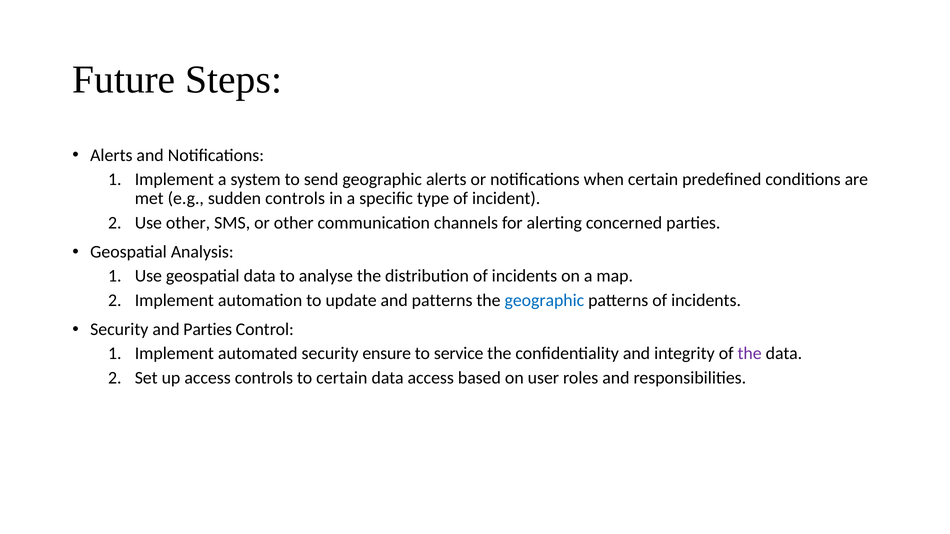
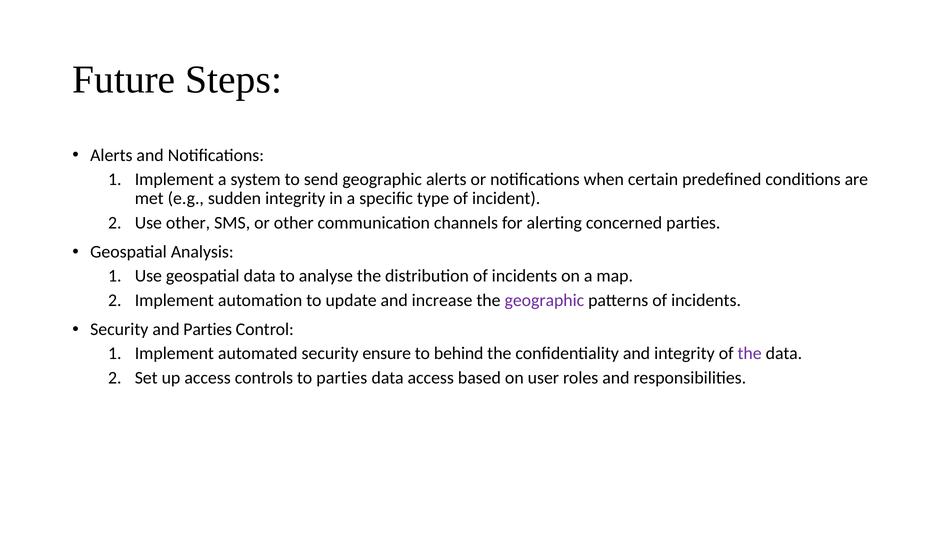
sudden controls: controls -> integrity
and patterns: patterns -> increase
geographic at (544, 300) colour: blue -> purple
service: service -> behind
to certain: certain -> parties
